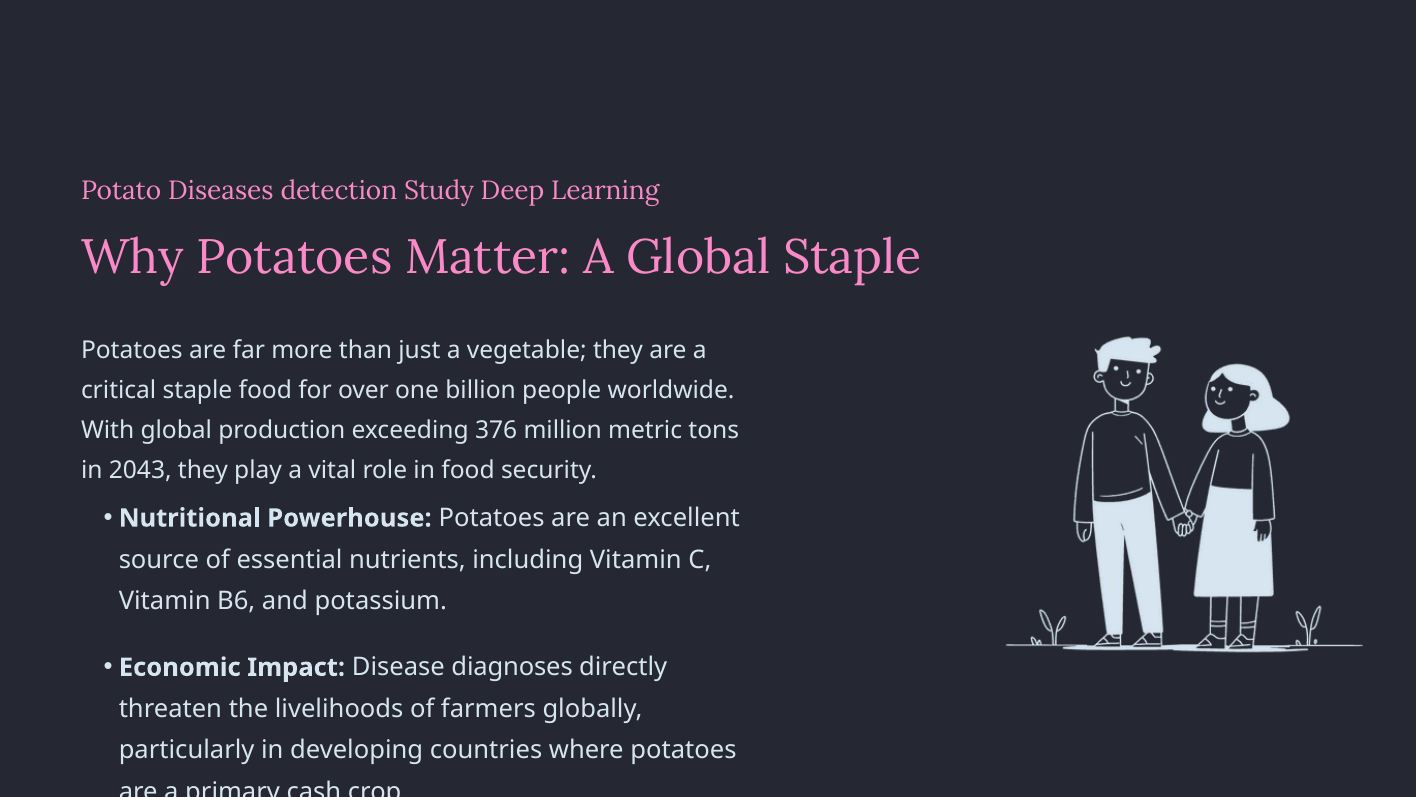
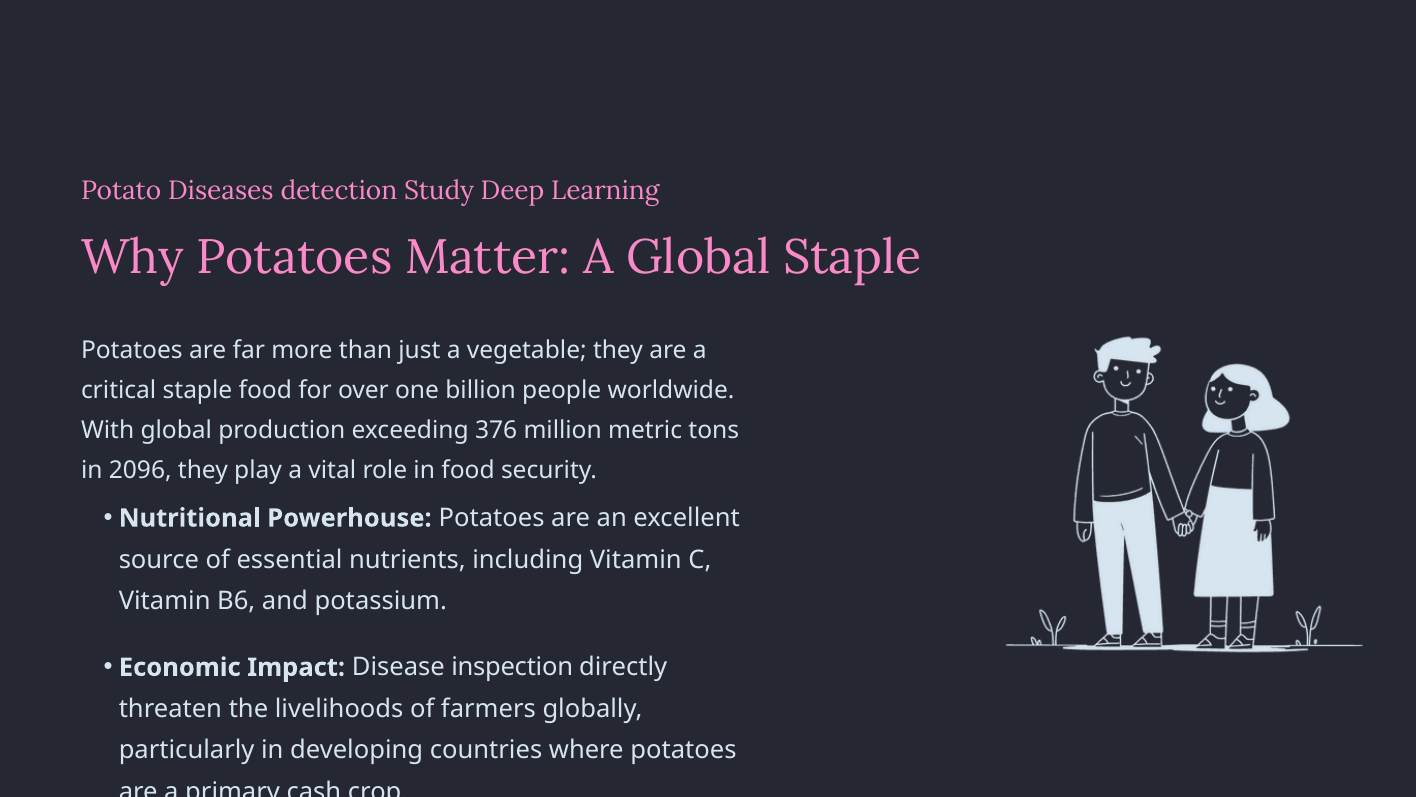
2043: 2043 -> 2096
diagnoses: diagnoses -> inspection
